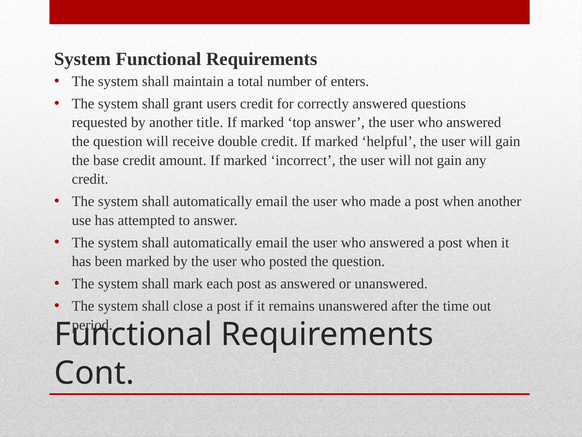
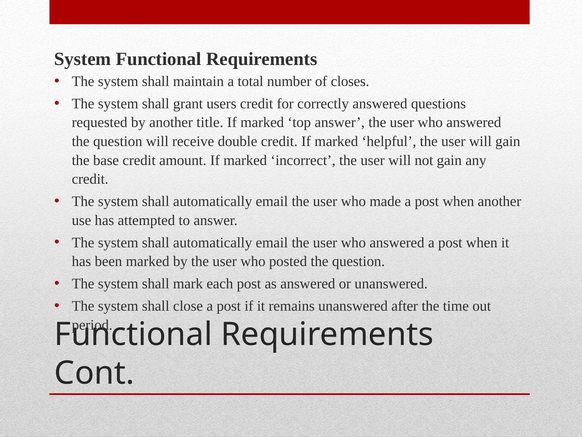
enters: enters -> closes
